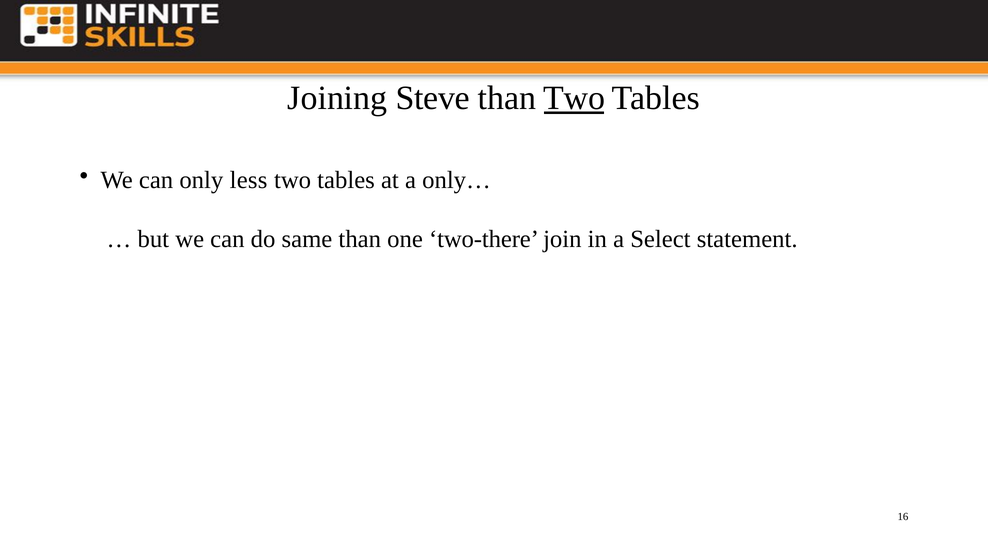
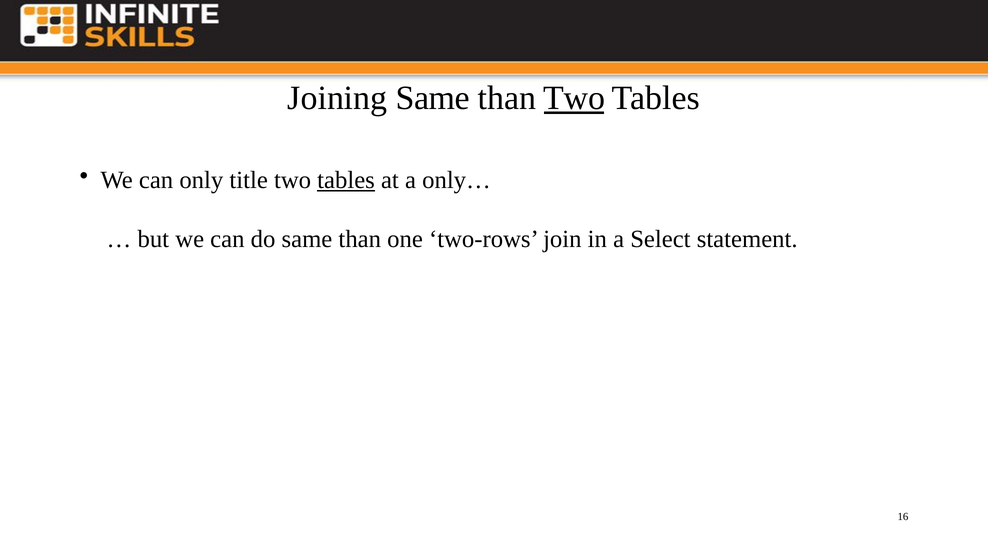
Joining Steve: Steve -> Same
less: less -> title
tables at (346, 180) underline: none -> present
two-there: two-there -> two-rows
